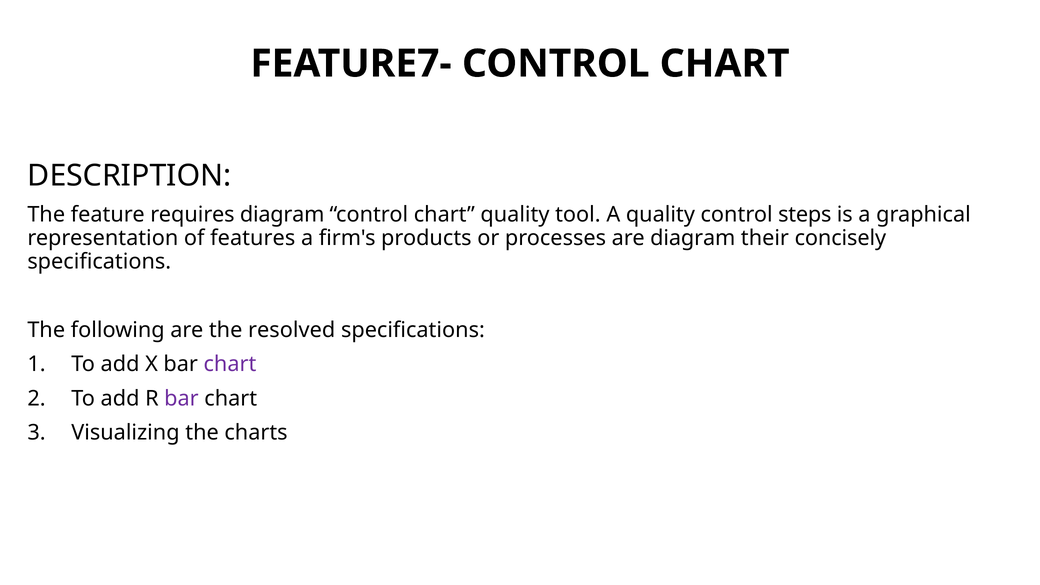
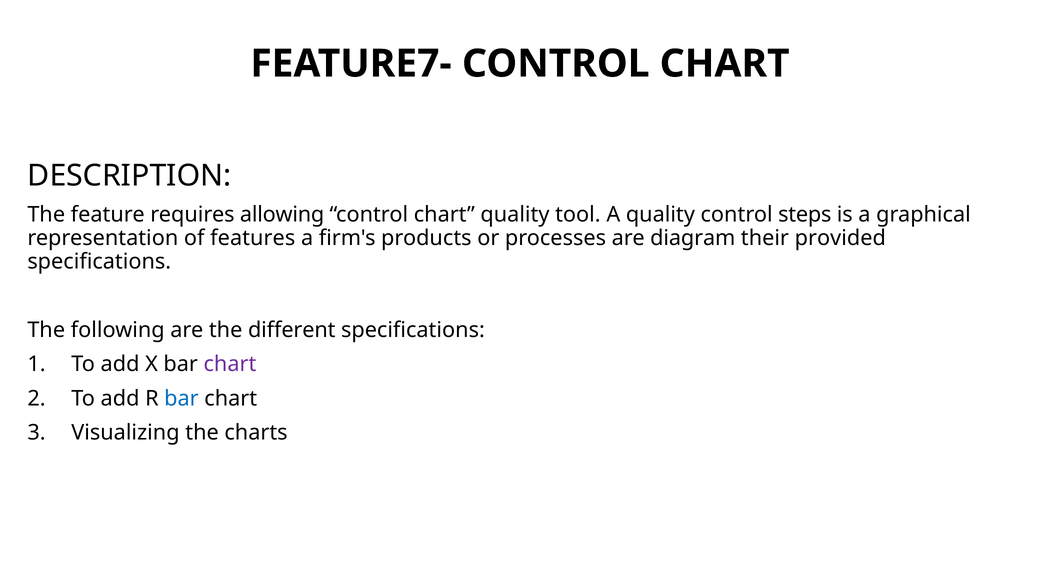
requires diagram: diagram -> allowing
concisely: concisely -> provided
resolved: resolved -> different
bar at (181, 399) colour: purple -> blue
